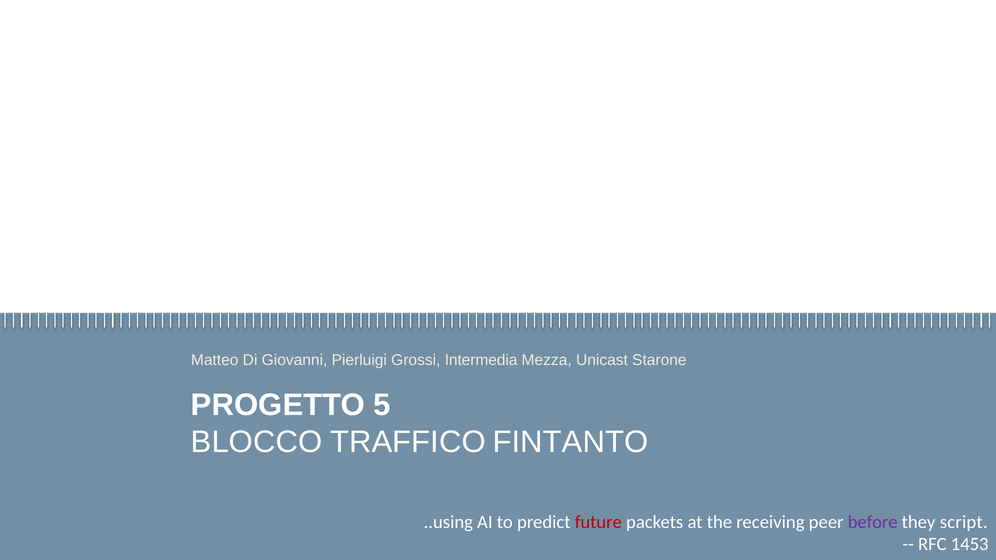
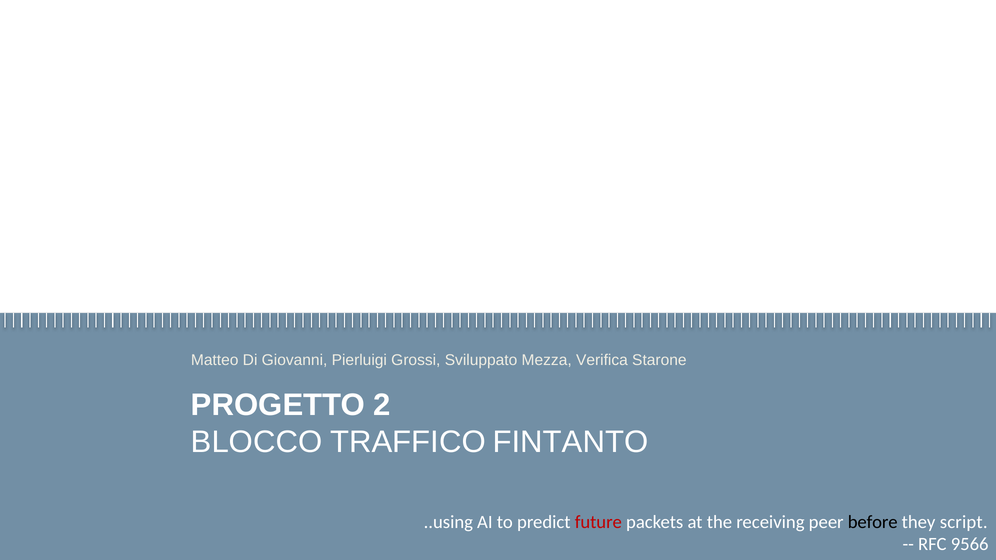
Intermedia: Intermedia -> Sviluppato
Unicast: Unicast -> Verifica
5: 5 -> 2
before colour: purple -> black
1453: 1453 -> 9566
